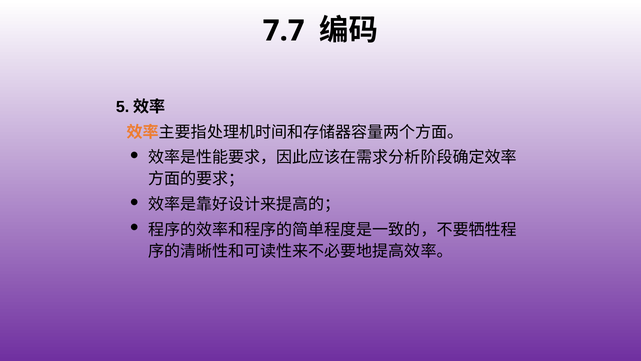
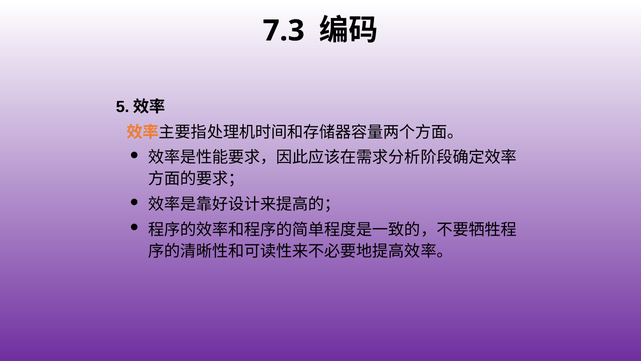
7.7: 7.7 -> 7.3
